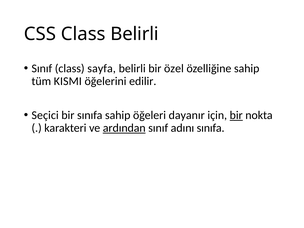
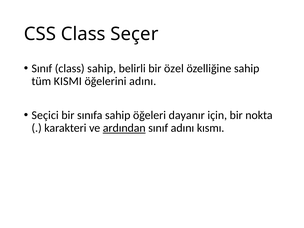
Class Belirli: Belirli -> Seçer
class sayfa: sayfa -> sahip
öğelerini edilir: edilir -> adını
bir at (236, 115) underline: present -> none
adını sınıfa: sınıfa -> kısmı
